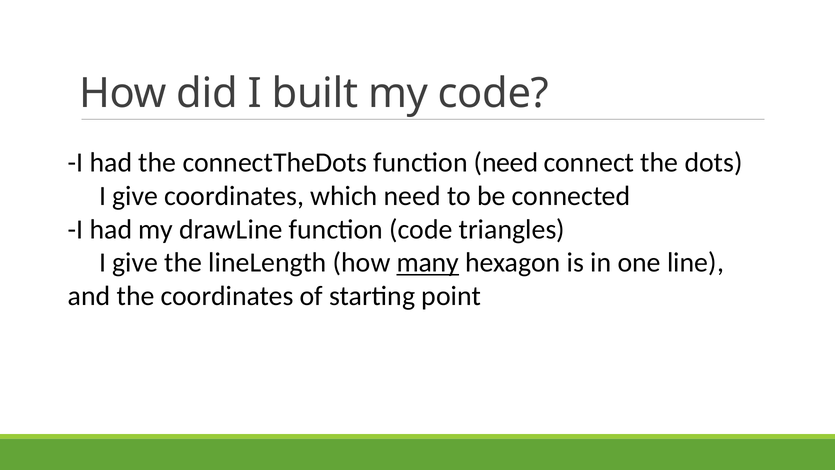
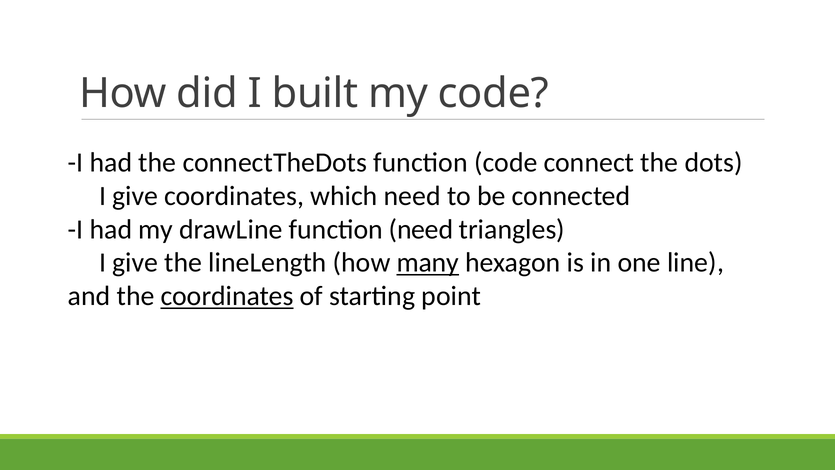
function need: need -> code
function code: code -> need
coordinates at (227, 296) underline: none -> present
